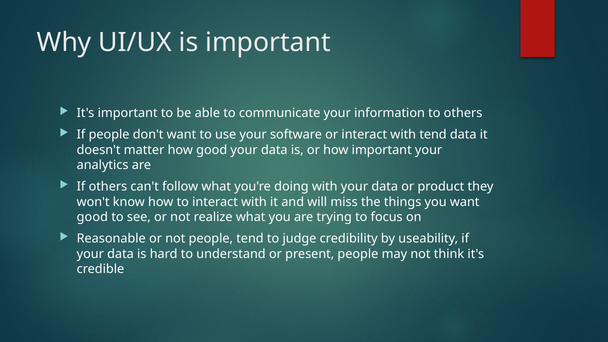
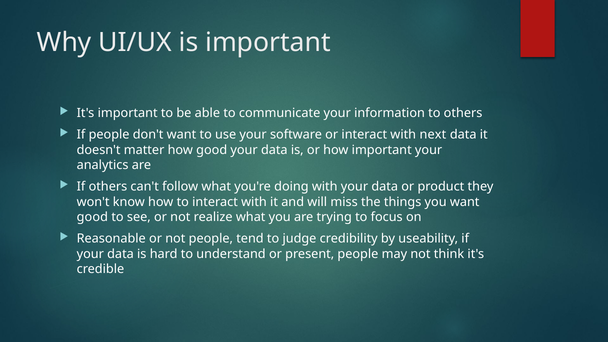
with tend: tend -> next
